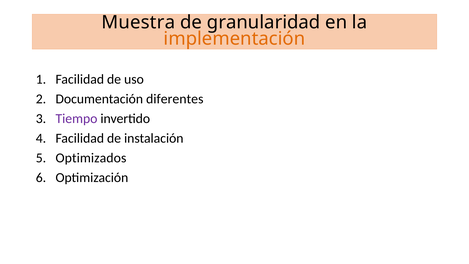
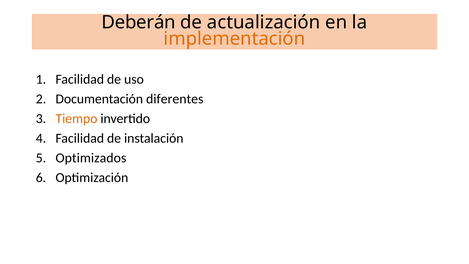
Muestra: Muestra -> Deberán
granularidad: granularidad -> actualización
Tiempo colour: purple -> orange
